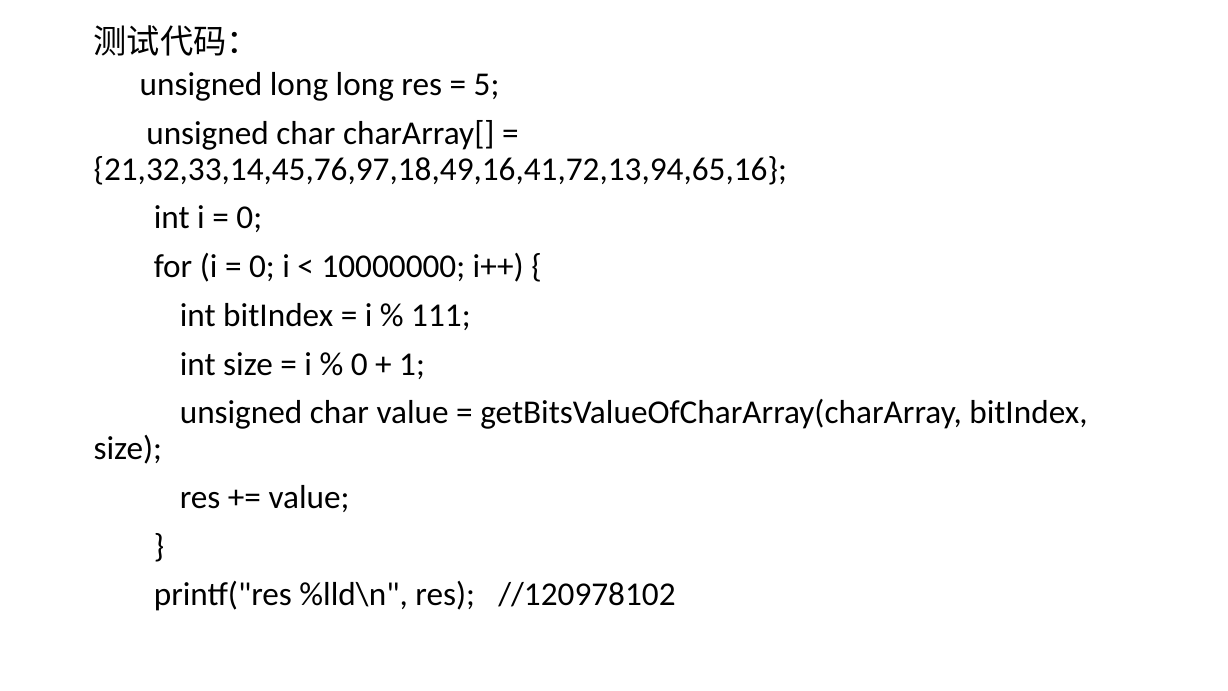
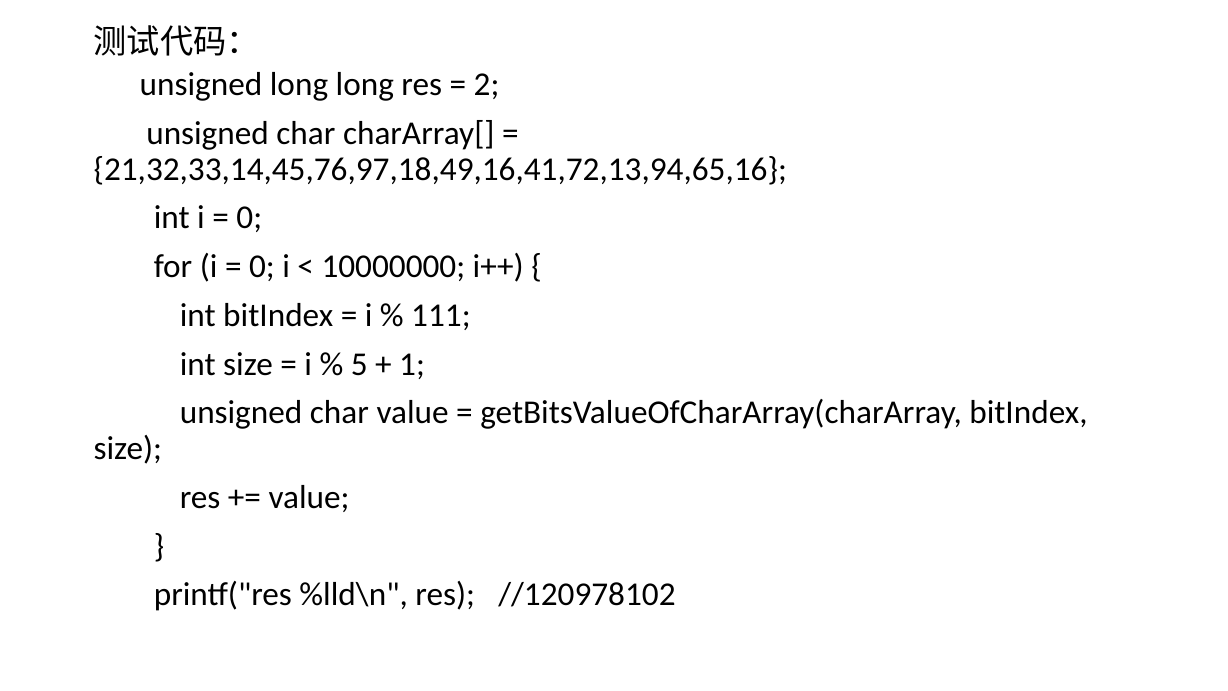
5: 5 -> 2
0 at (359, 364): 0 -> 5
